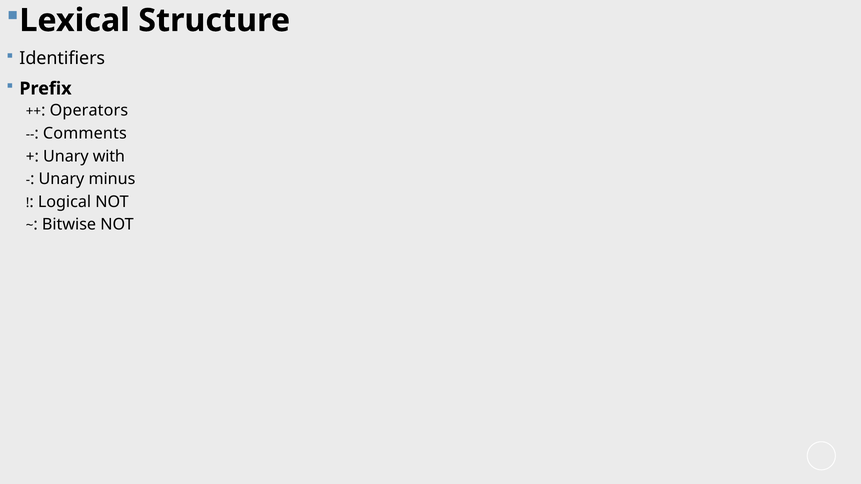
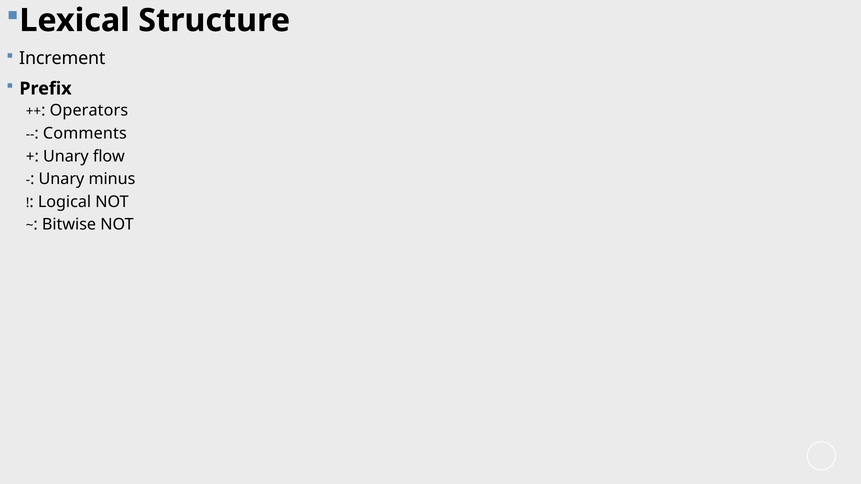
Identifiers: Identifiers -> Increment
with: with -> flow
